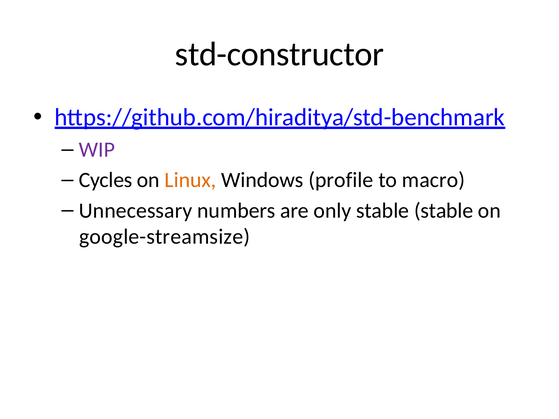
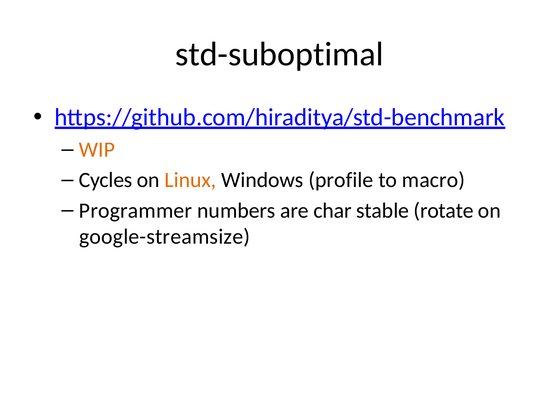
std-constructor: std-constructor -> std-suboptimal
WIP colour: purple -> orange
Unnecessary: Unnecessary -> Programmer
only: only -> char
stable stable: stable -> rotate
